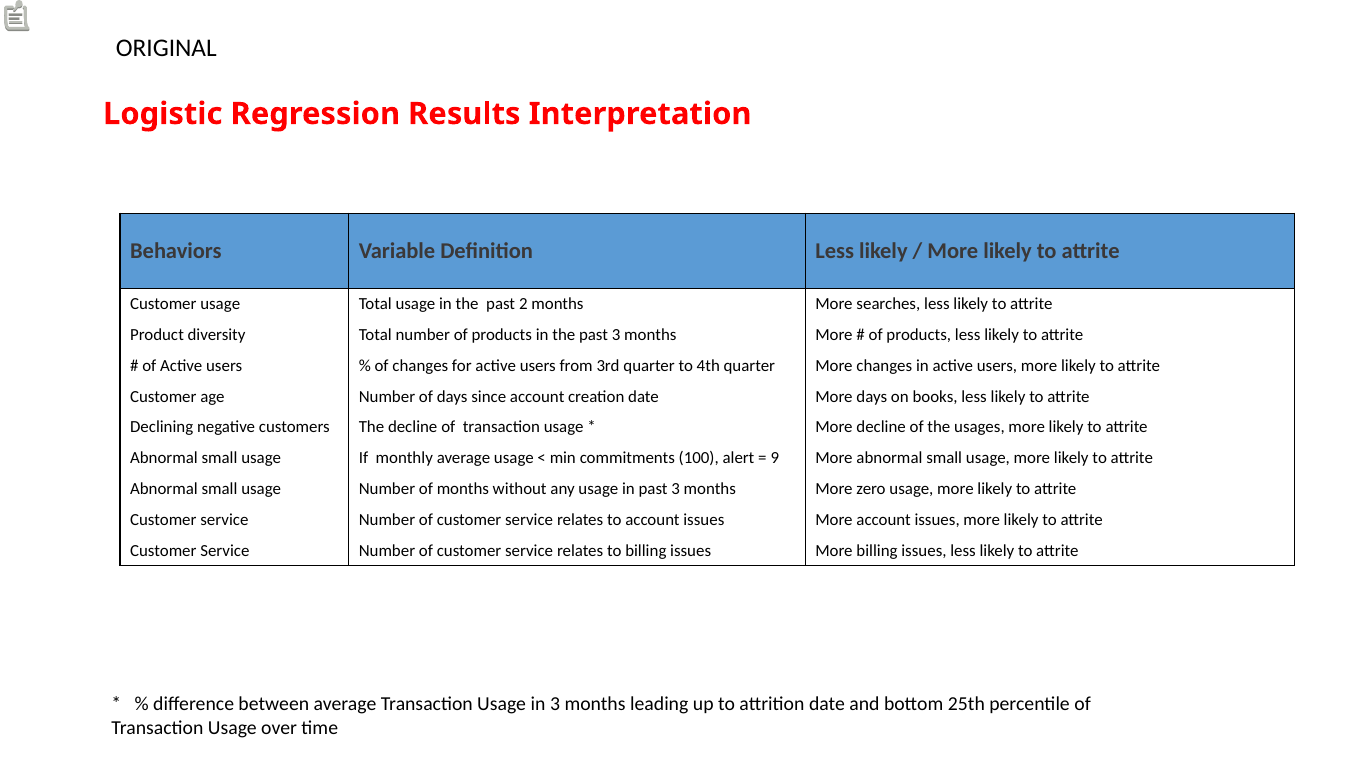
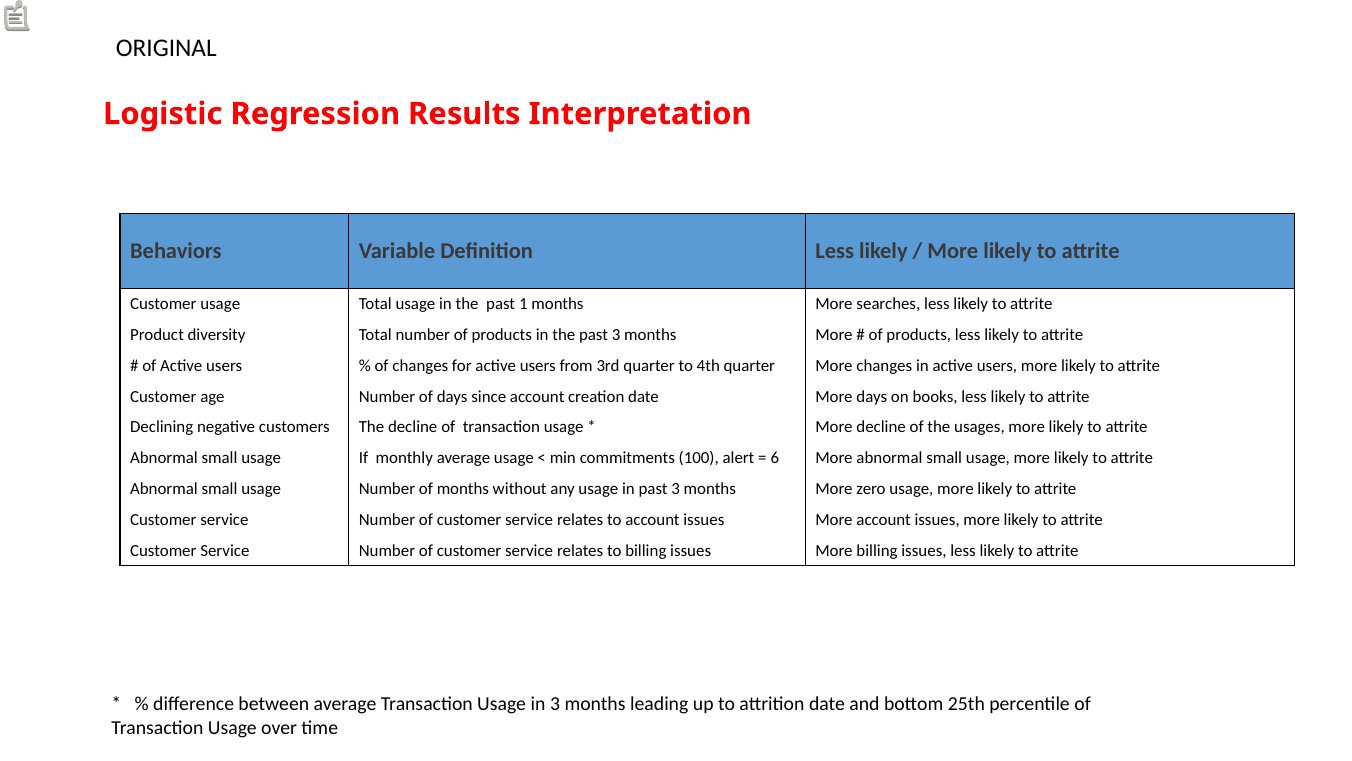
2: 2 -> 1
9: 9 -> 6
